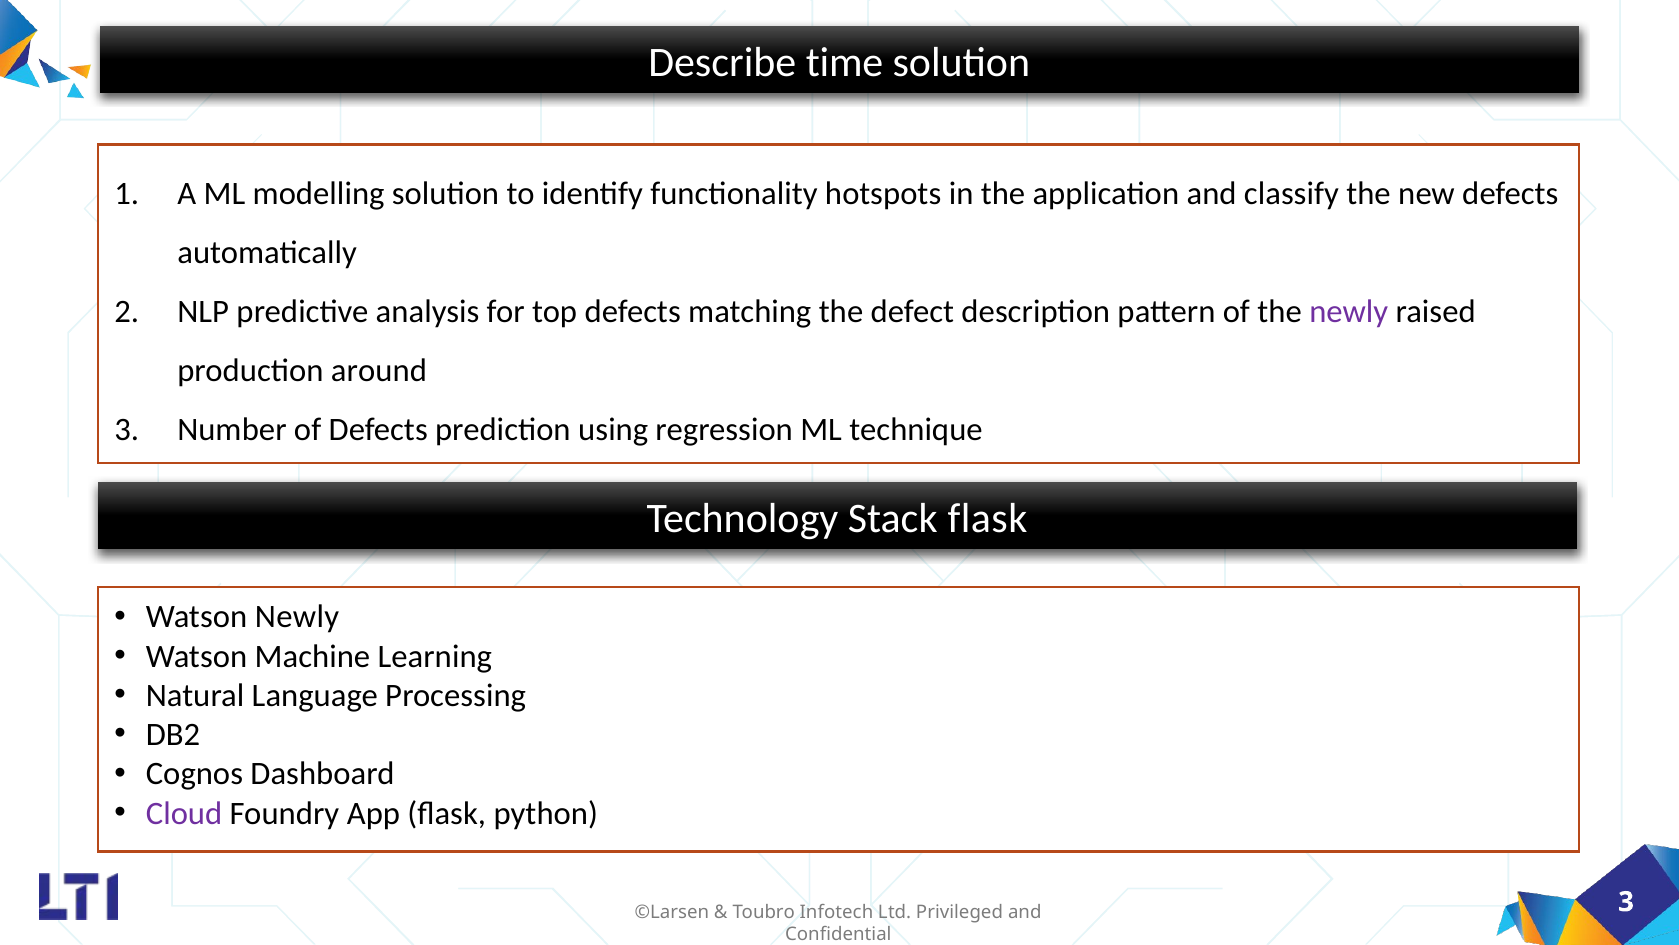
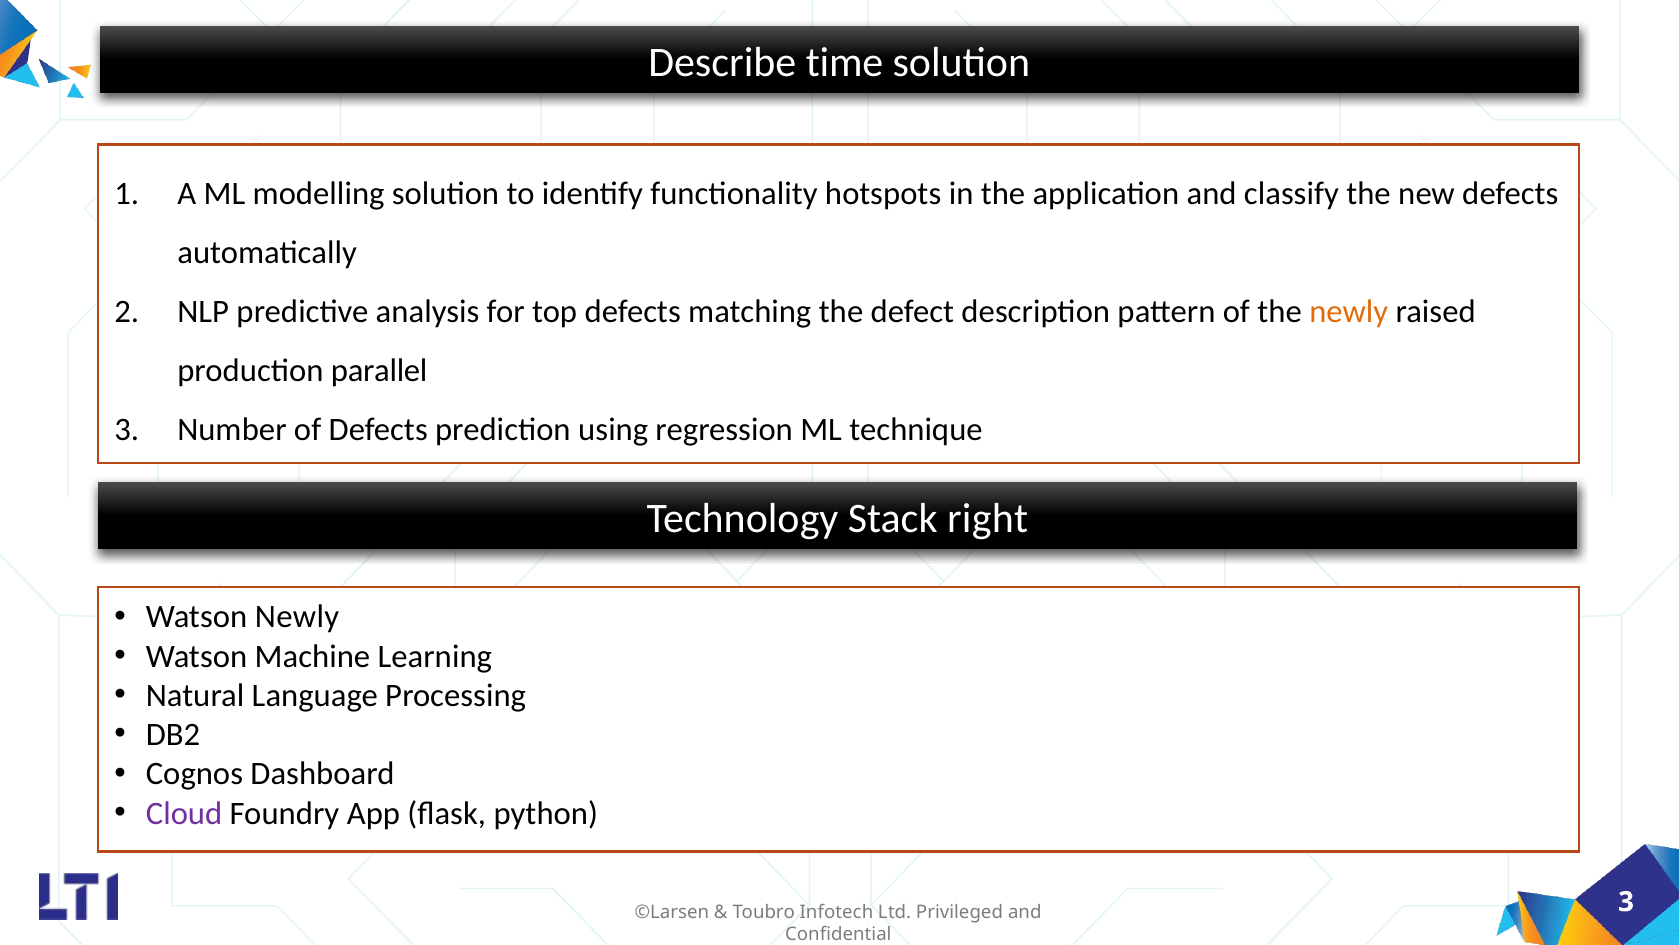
newly at (1349, 312) colour: purple -> orange
around: around -> parallel
Stack flask: flask -> right
